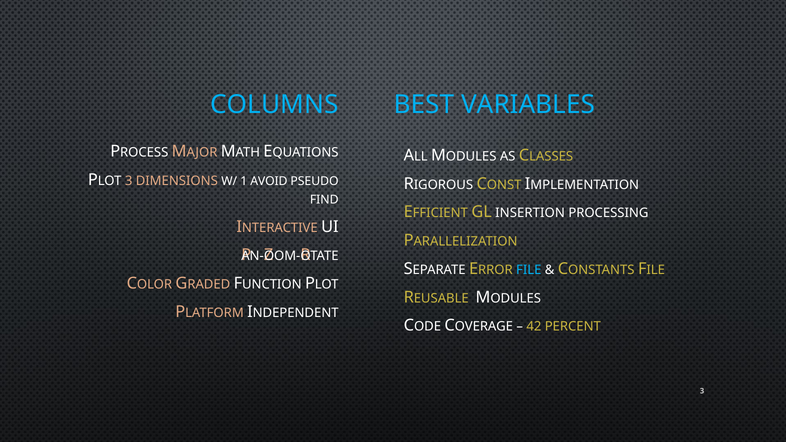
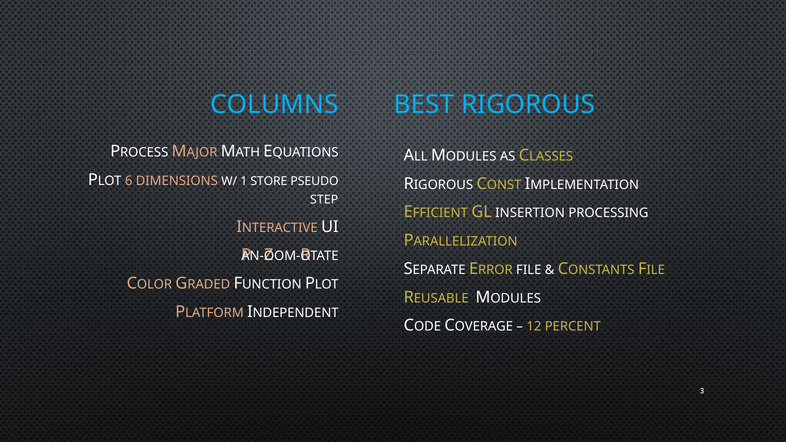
BEST VARIABLES: VARIABLES -> RIGOROUS
PLOT 3: 3 -> 6
AVOID: AVOID -> STORE
FIND: FIND -> STEP
FILE at (529, 270) colour: light blue -> white
42: 42 -> 12
